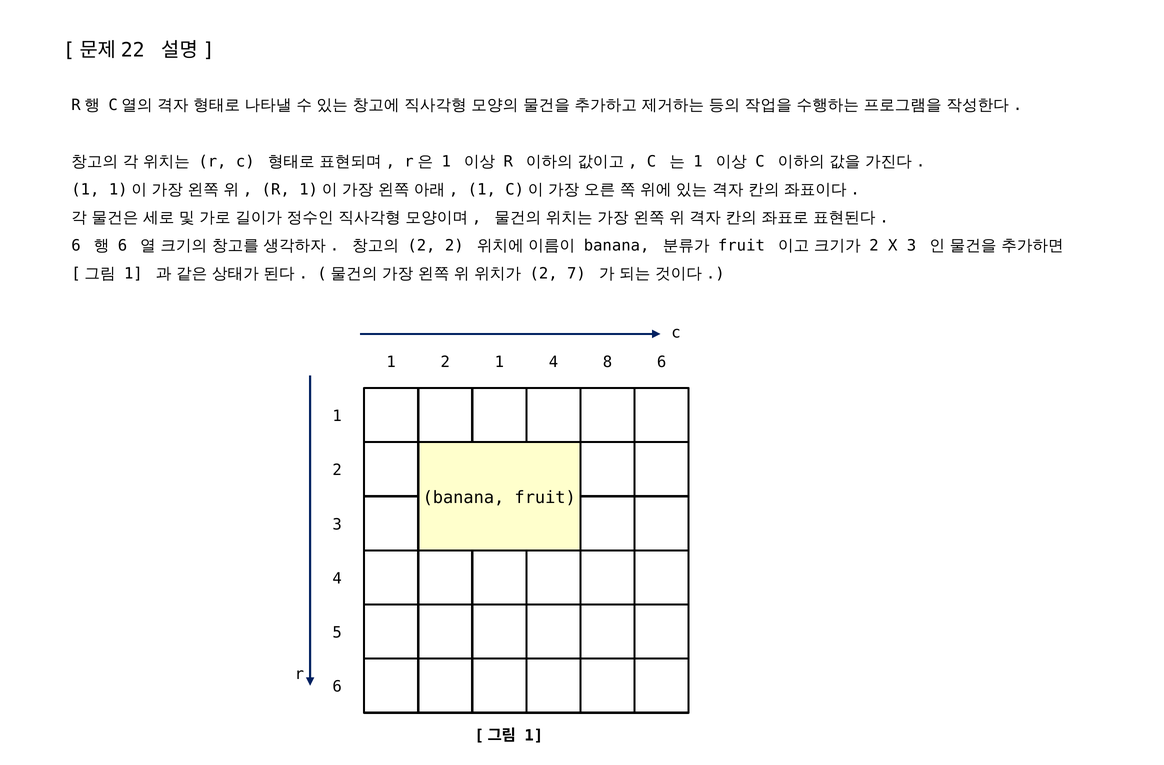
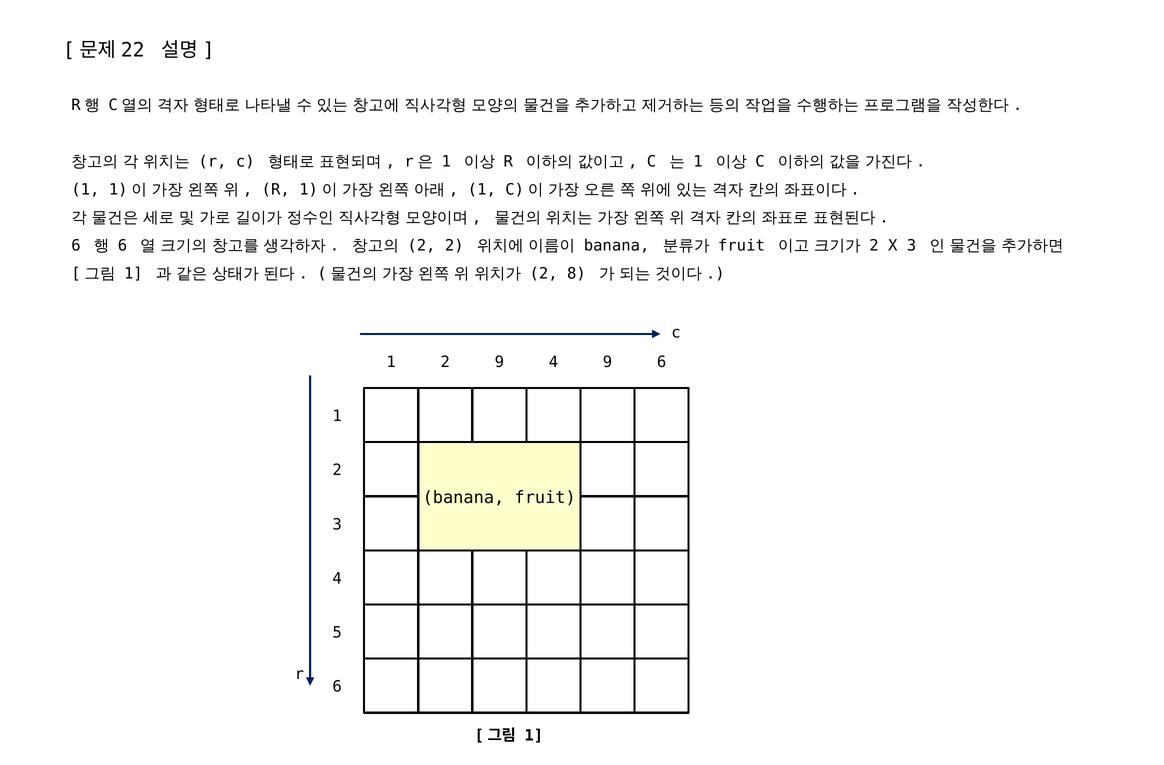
7: 7 -> 8
2 1: 1 -> 9
4 8: 8 -> 9
